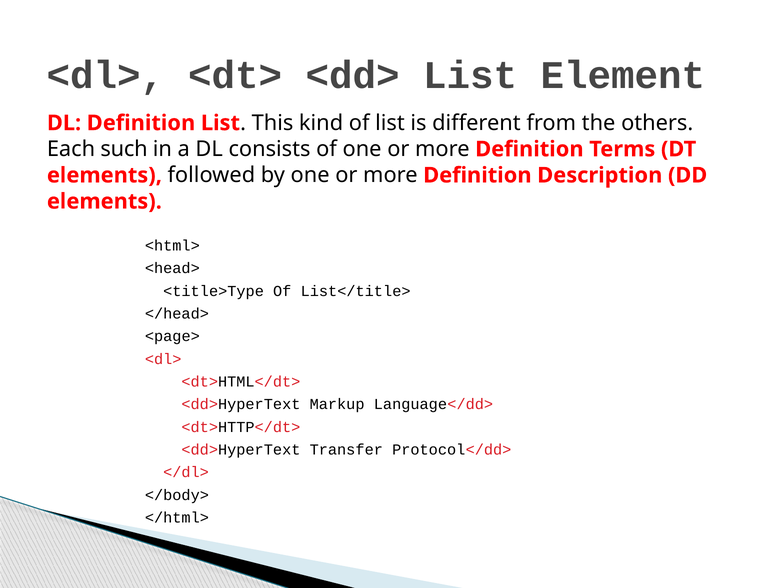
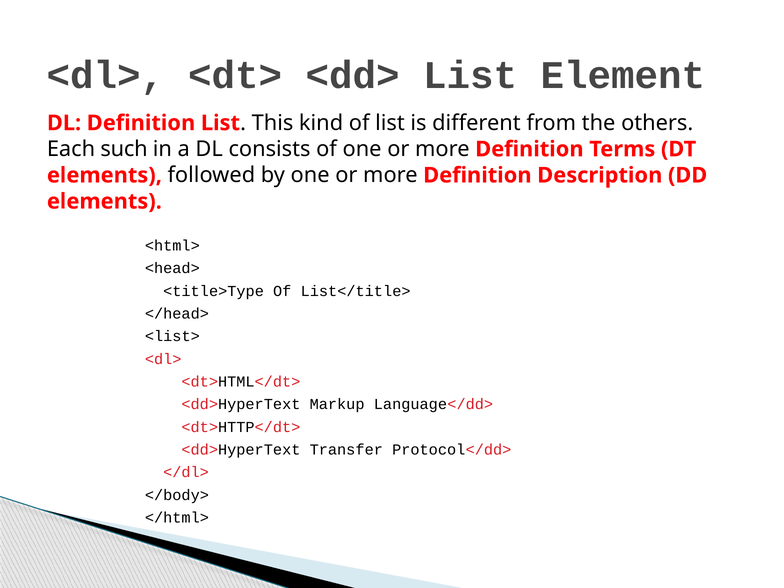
<page>: <page> -> <list>
